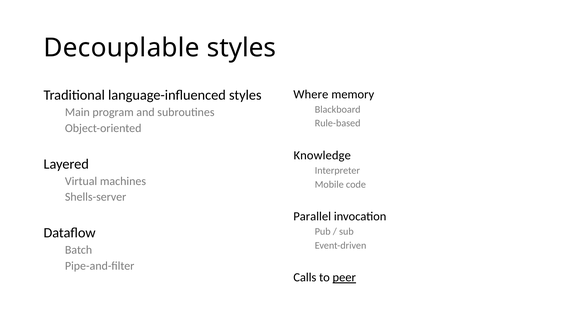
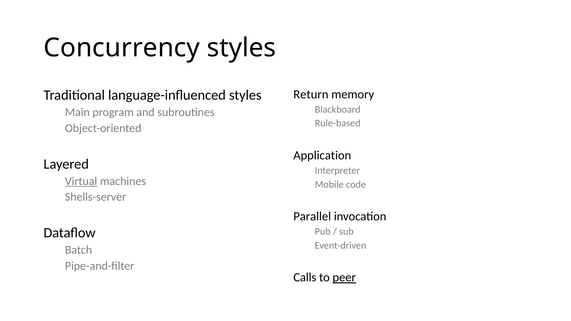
Decouplable: Decouplable -> Concurrency
Where: Where -> Return
Knowledge: Knowledge -> Application
Virtual underline: none -> present
